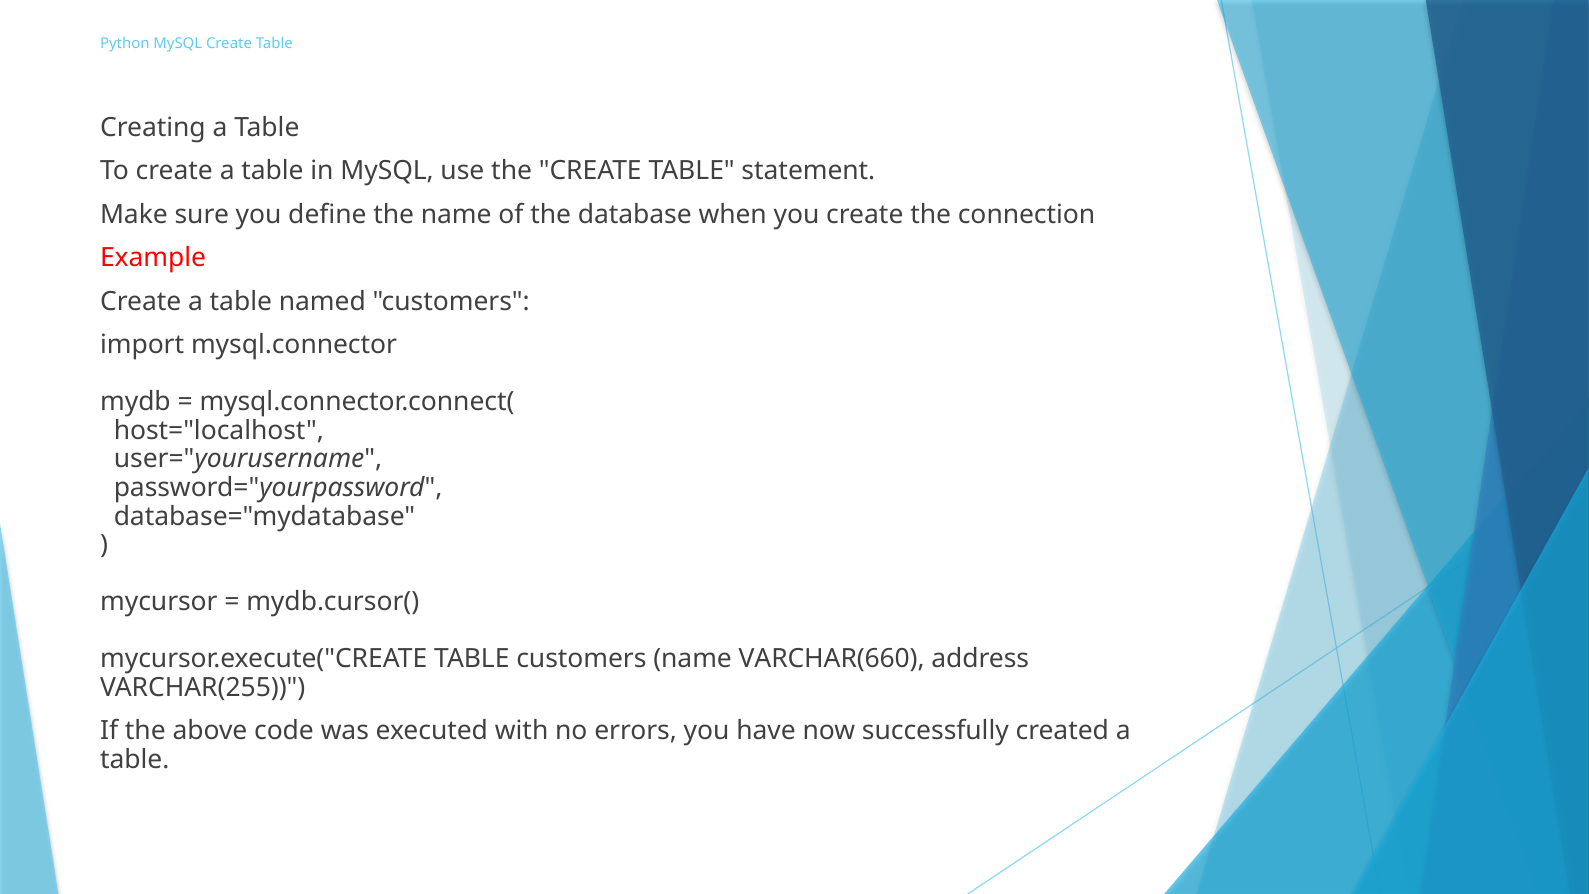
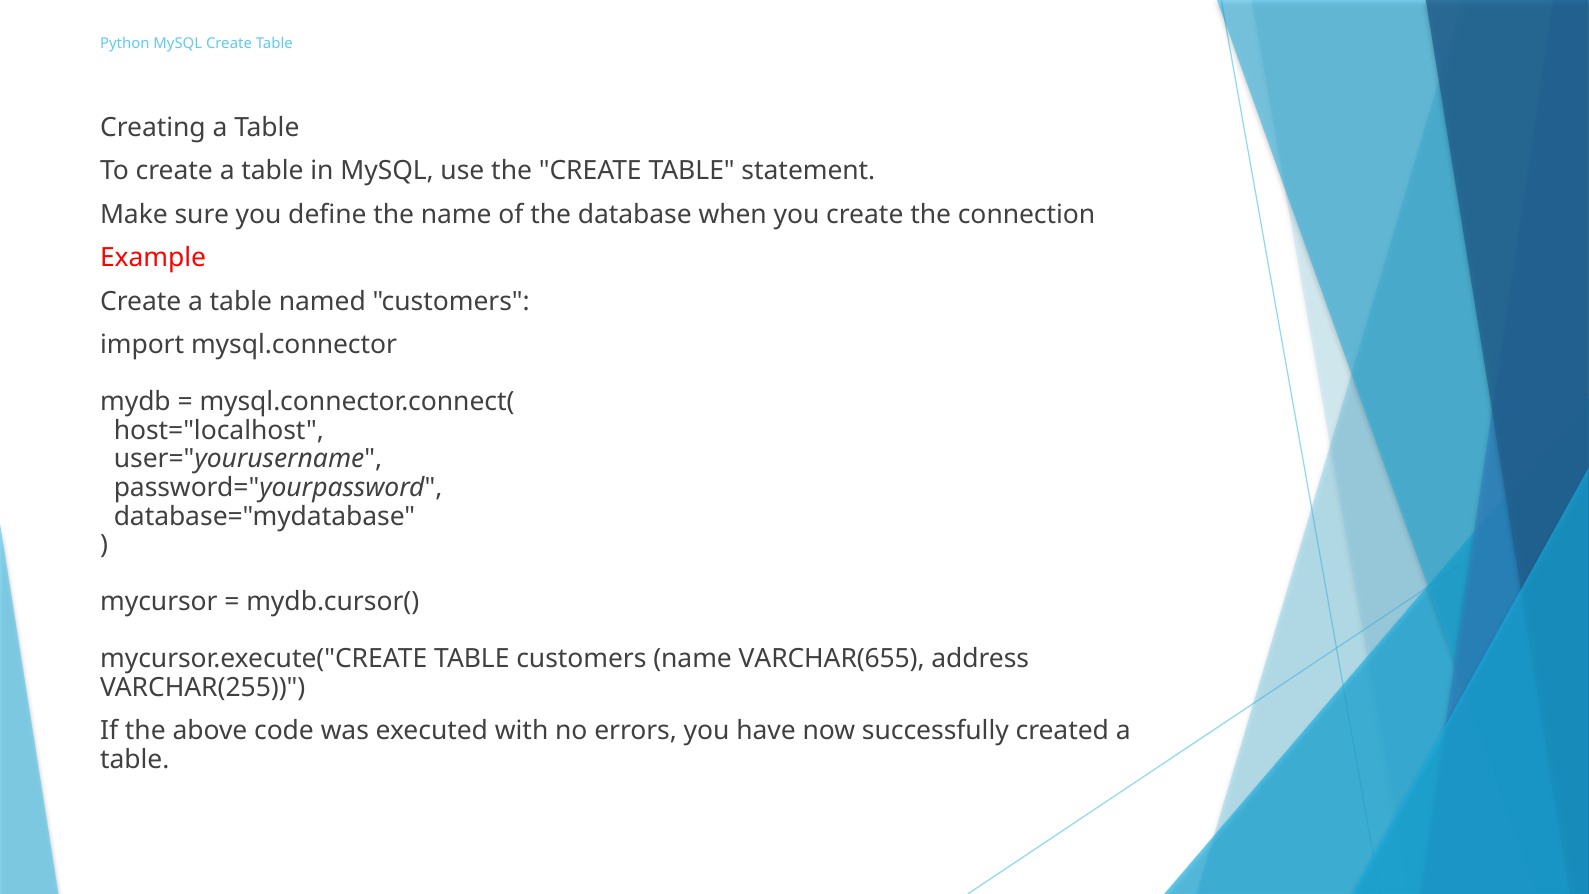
VARCHAR(660: VARCHAR(660 -> VARCHAR(655
